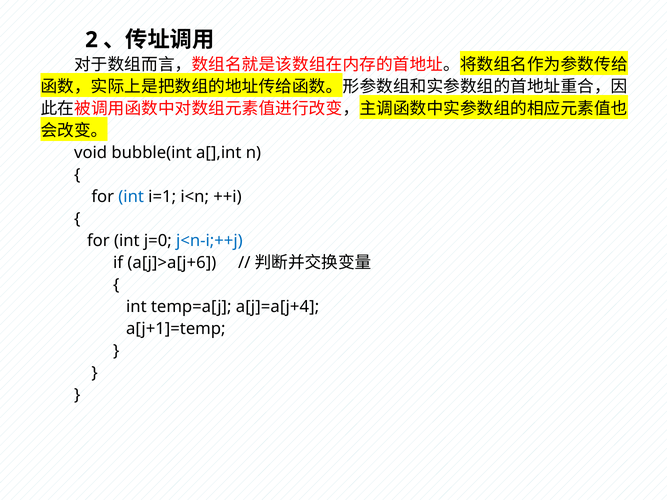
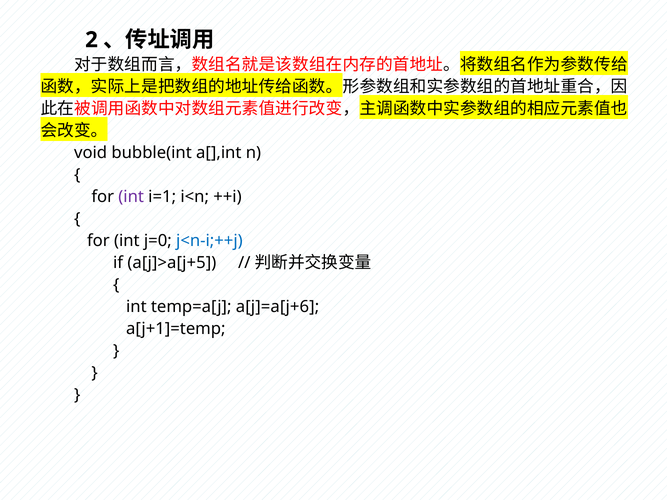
int at (131, 197) colour: blue -> purple
a[j]>a[j+6: a[j]>a[j+6 -> a[j]>a[j+5
a[j]=a[j+4: a[j]=a[j+4 -> a[j]=a[j+6
